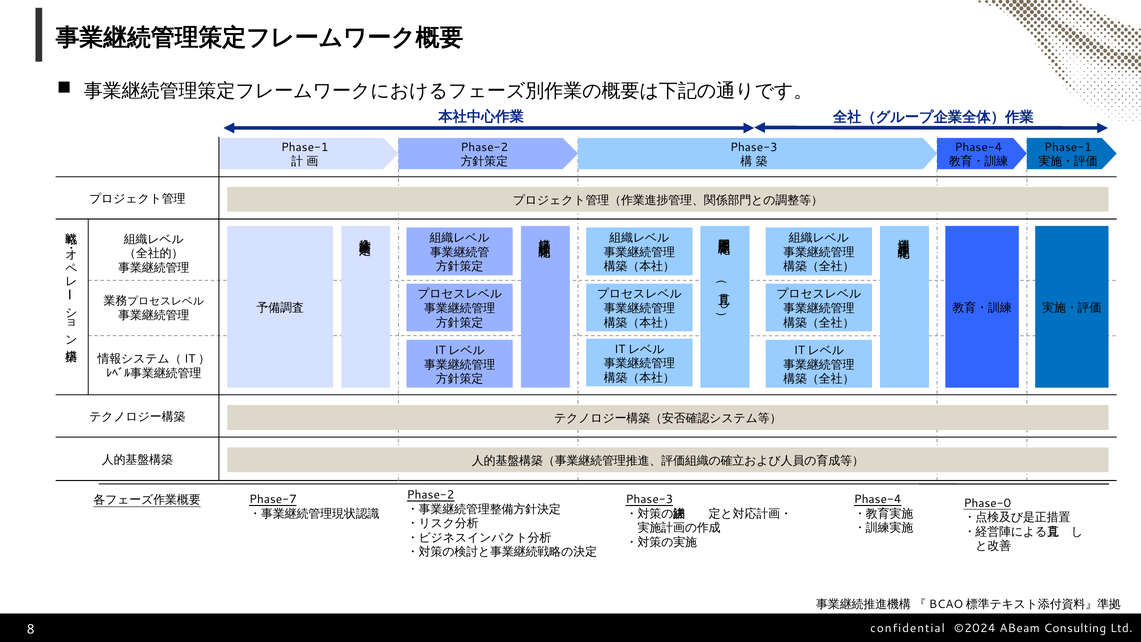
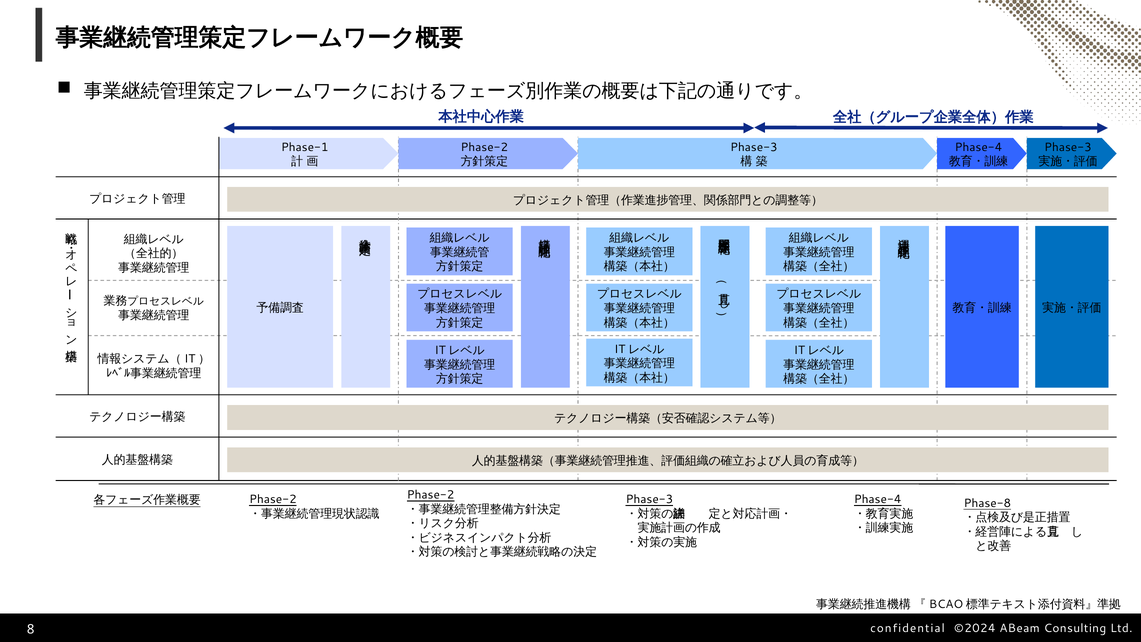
Phase-1 at (1068, 147): Phase-1 -> Phase-3
Phase-7 at (273, 499): Phase-7 -> Phase-2
Phase-0: Phase-0 -> Phase-8
